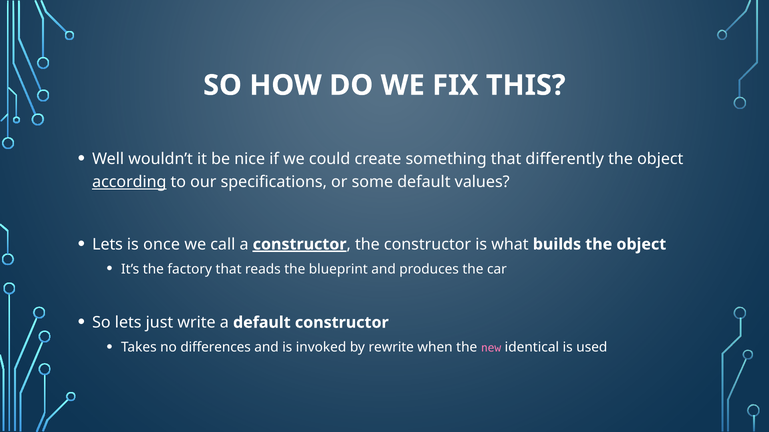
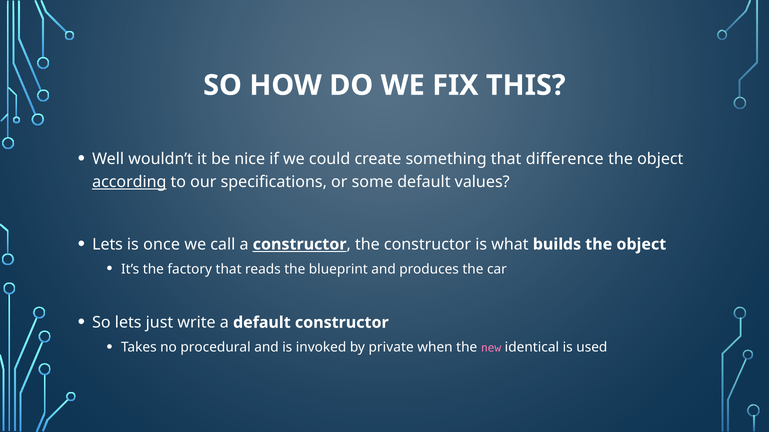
differently: differently -> difference
constructor at (300, 245) underline: present -> none
differences: differences -> procedural
rewrite: rewrite -> private
